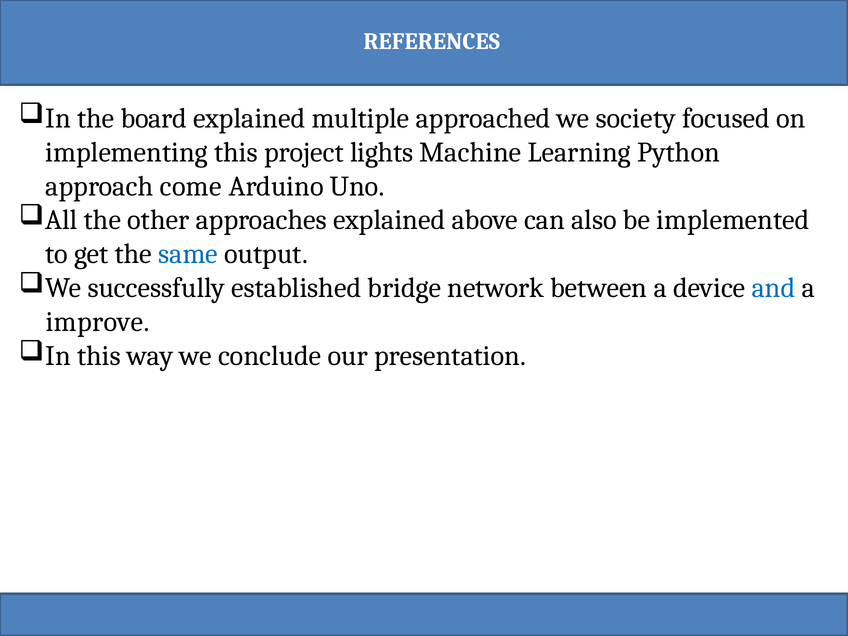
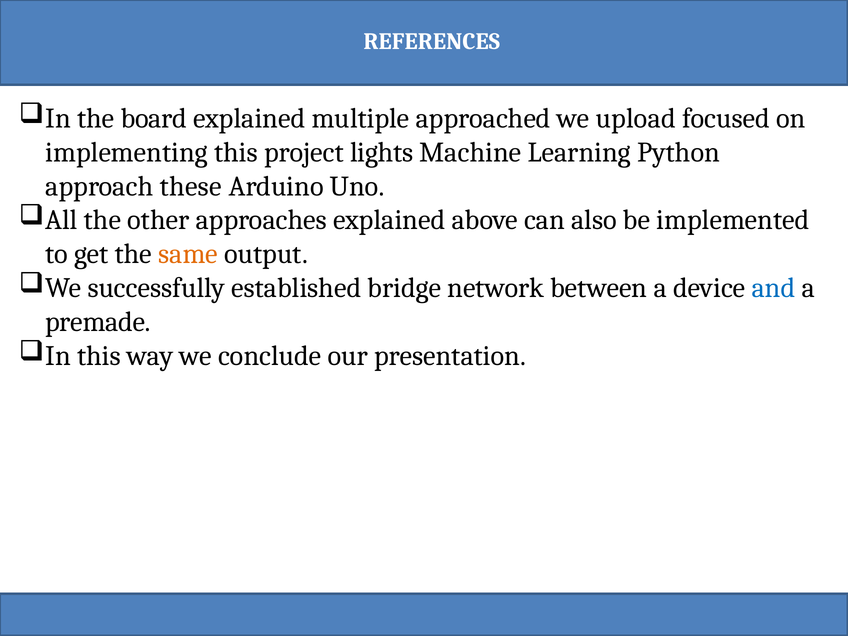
society: society -> upload
come: come -> these
same colour: blue -> orange
improve: improve -> premade
